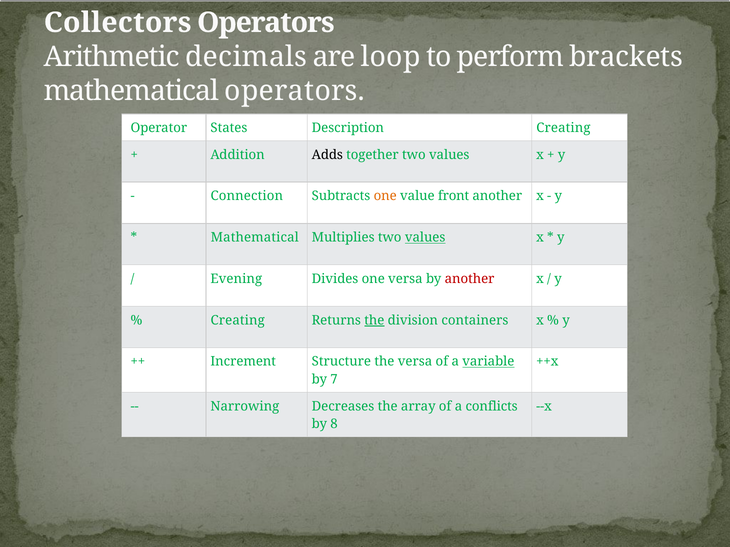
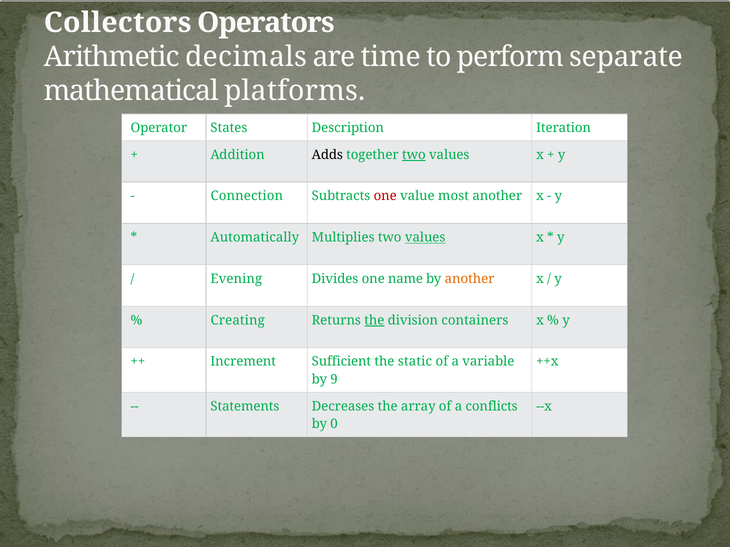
loop: loop -> time
brackets: brackets -> separate
mathematical operators: operators -> platforms
Description Creating: Creating -> Iteration
two at (414, 155) underline: none -> present
one at (385, 196) colour: orange -> red
front: front -> most
Mathematical at (255, 238): Mathematical -> Automatically
one versa: versa -> name
another at (470, 279) colour: red -> orange
Structure: Structure -> Sufficient
the versa: versa -> static
variable underline: present -> none
7: 7 -> 9
Narrowing: Narrowing -> Statements
8: 8 -> 0
